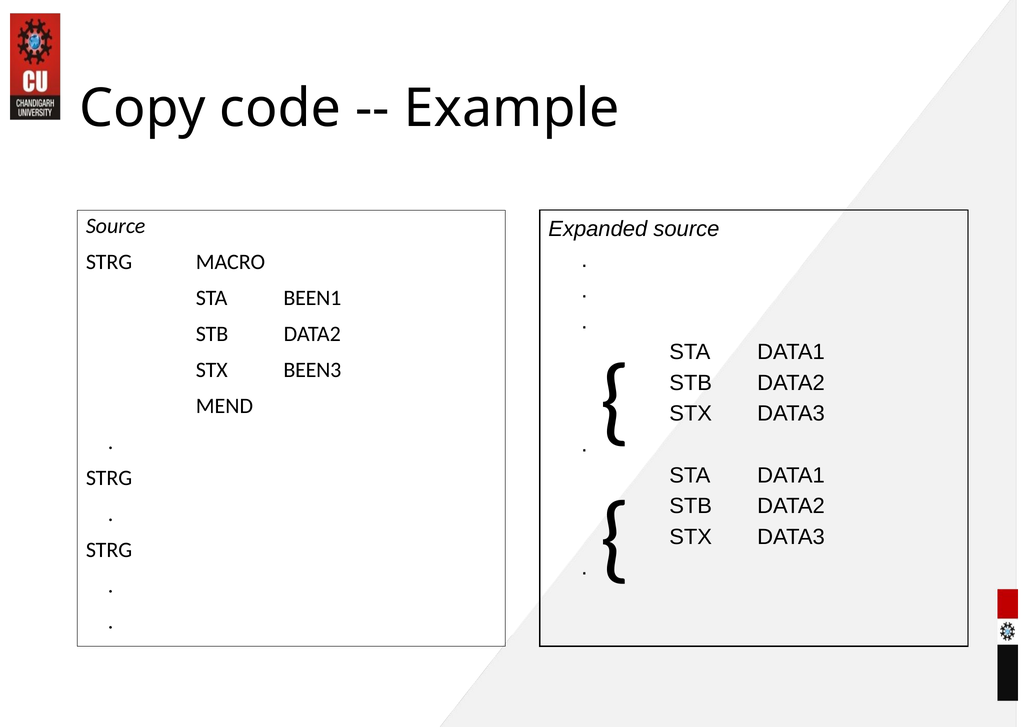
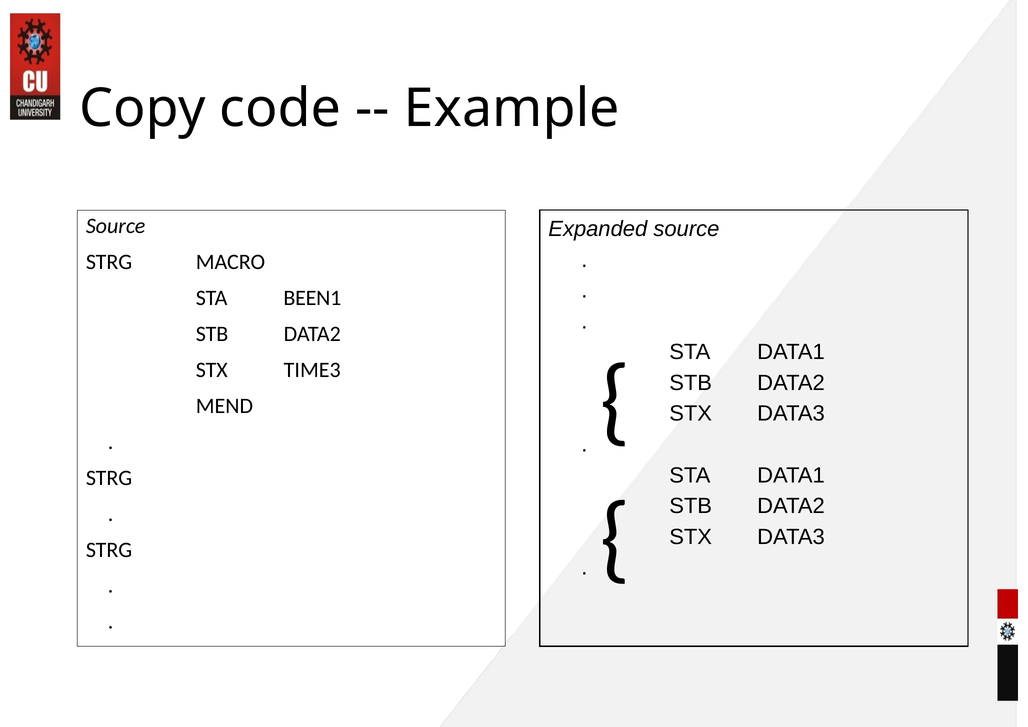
BEEN3: BEEN3 -> TIME3
